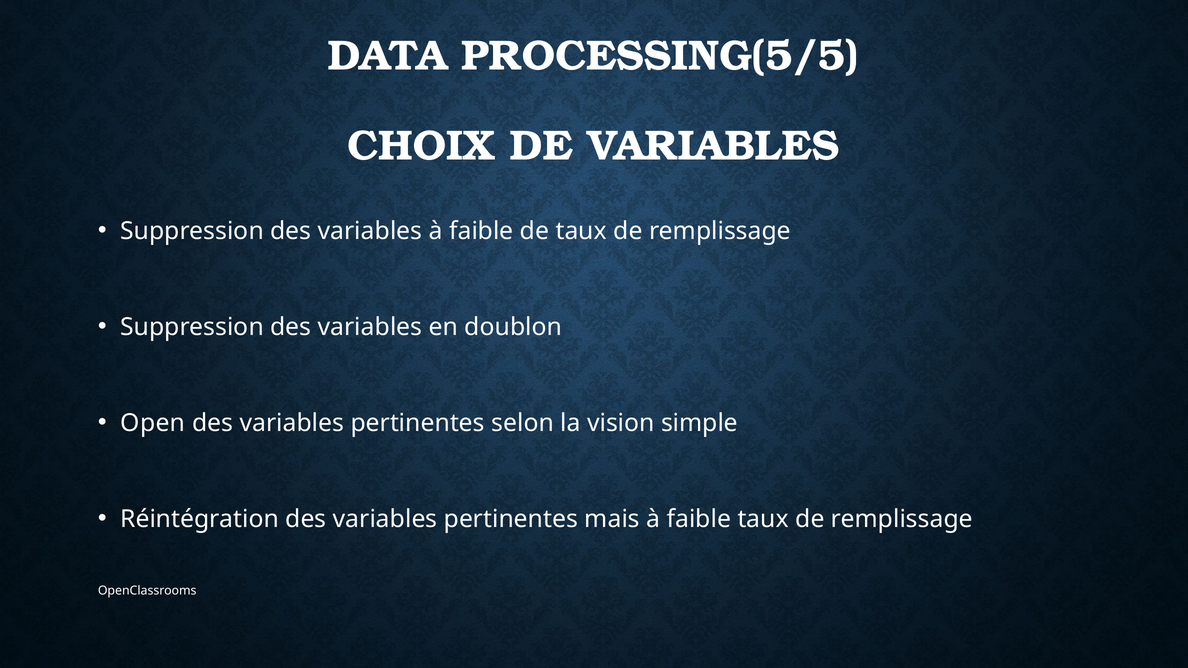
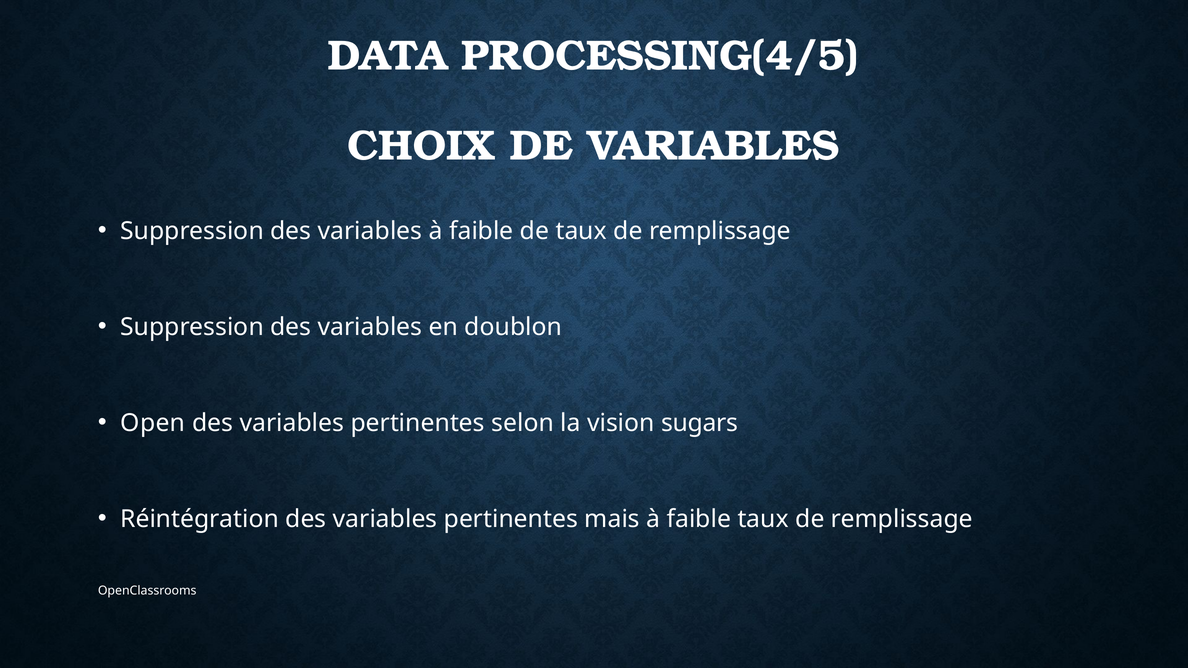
PROCESSING(5/5: PROCESSING(5/5 -> PROCESSING(4/5
simple: simple -> sugars
